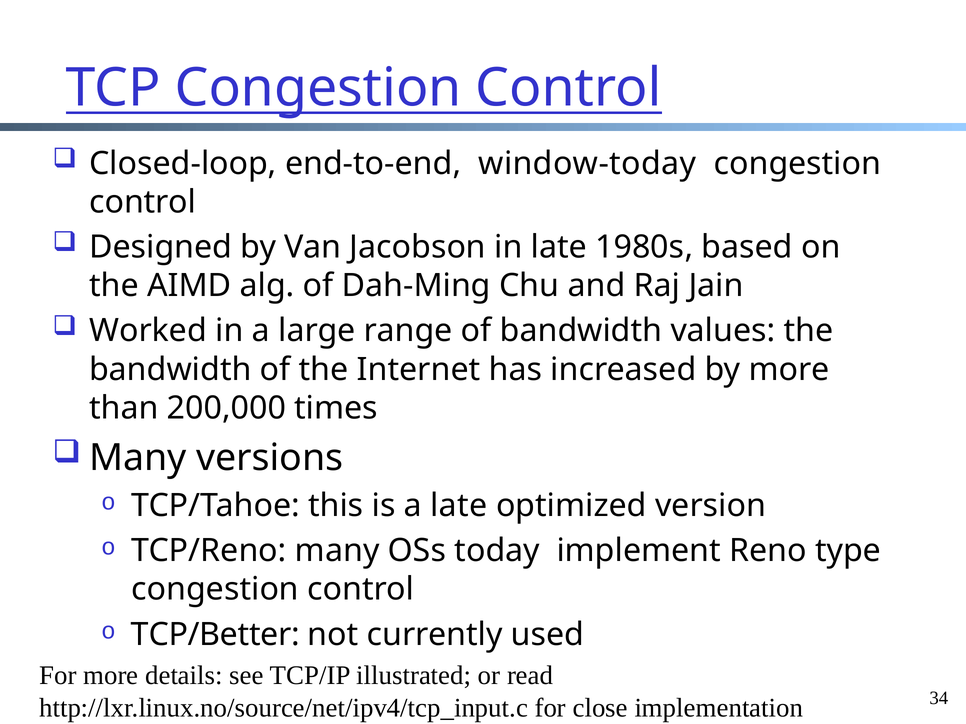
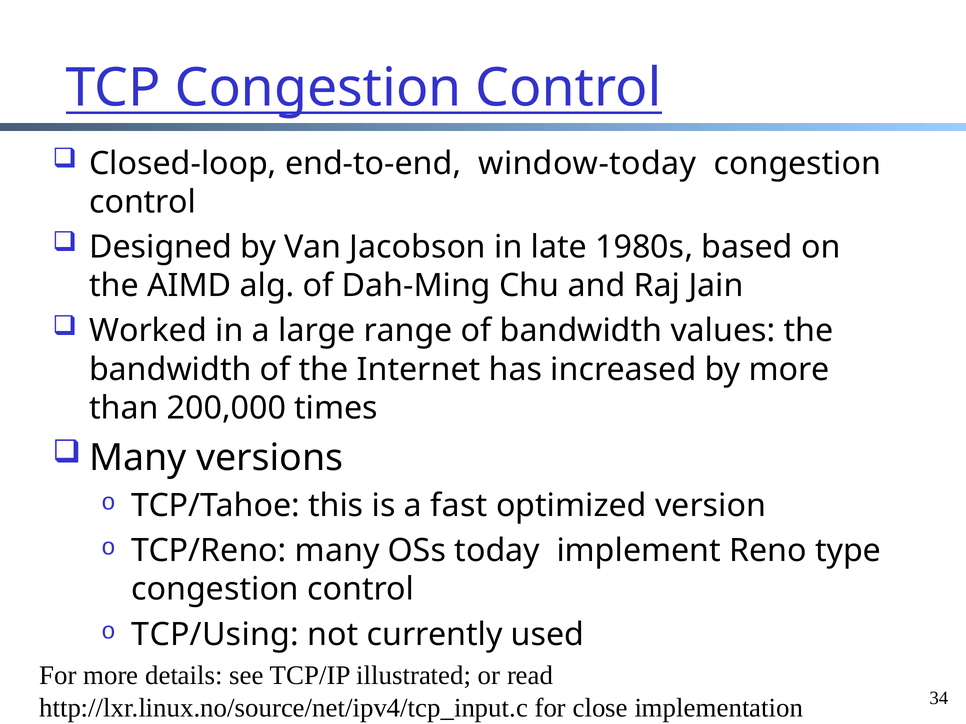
a late: late -> fast
TCP/Better: TCP/Better -> TCP/Using
